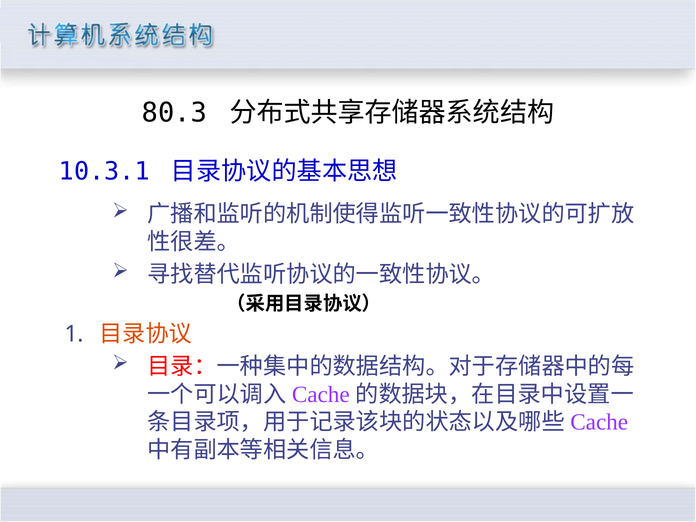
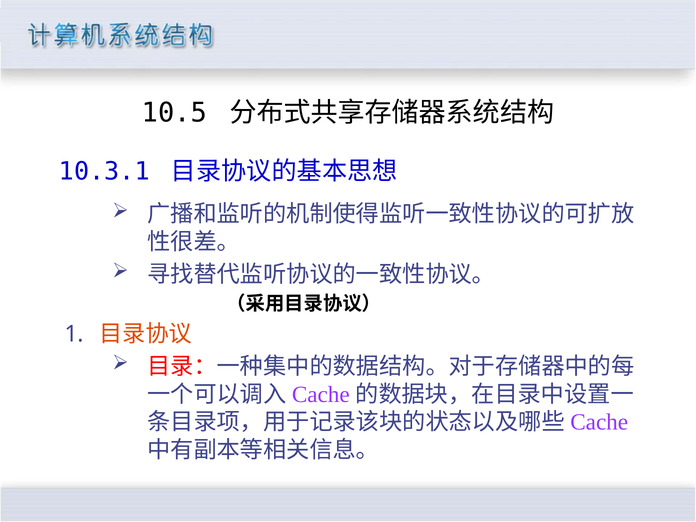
80.3: 80.3 -> 10.5
